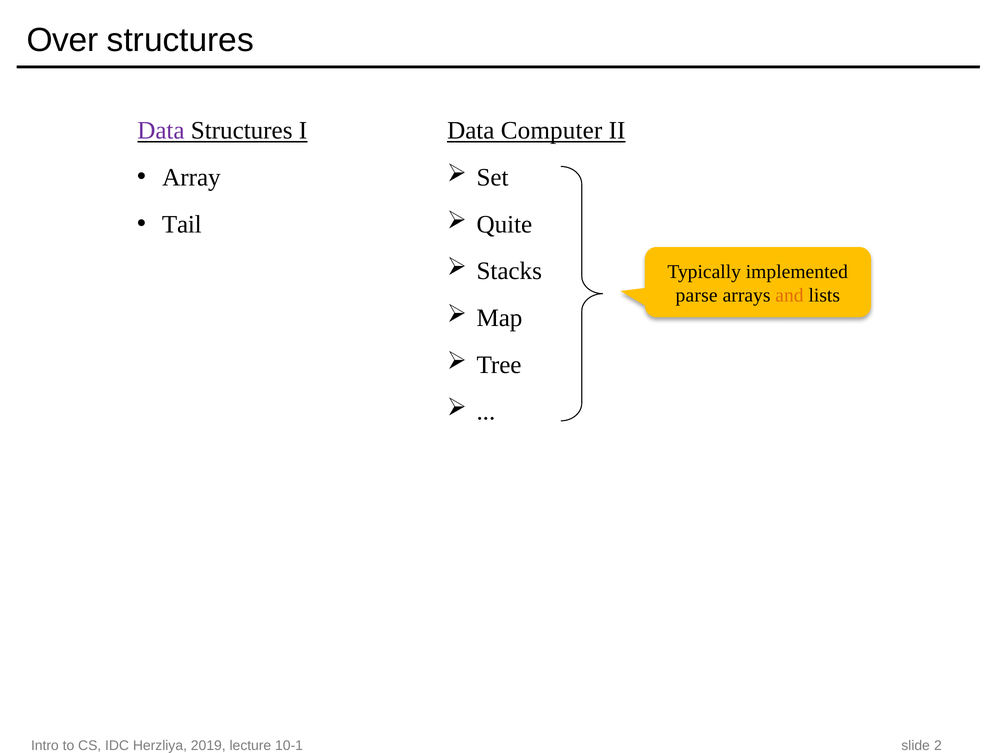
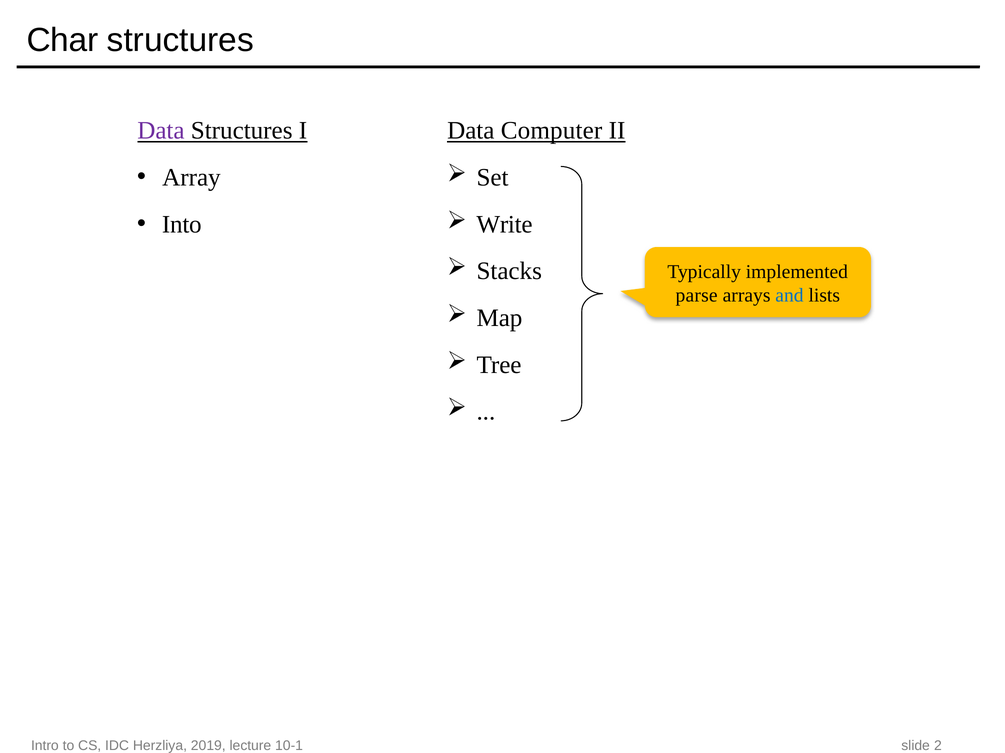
Over: Over -> Char
Quite: Quite -> Write
Tail: Tail -> Into
and colour: orange -> blue
